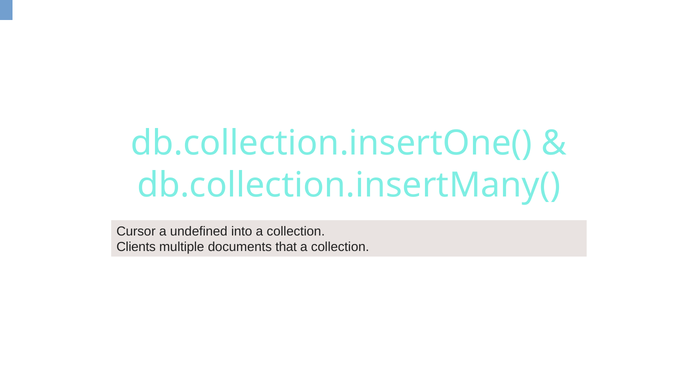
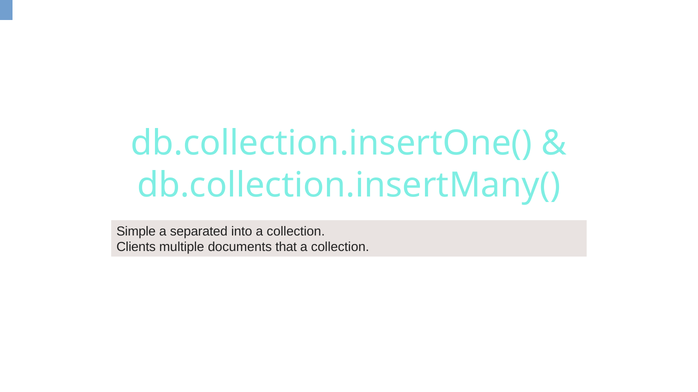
Cursor: Cursor -> Simple
undefined: undefined -> separated
